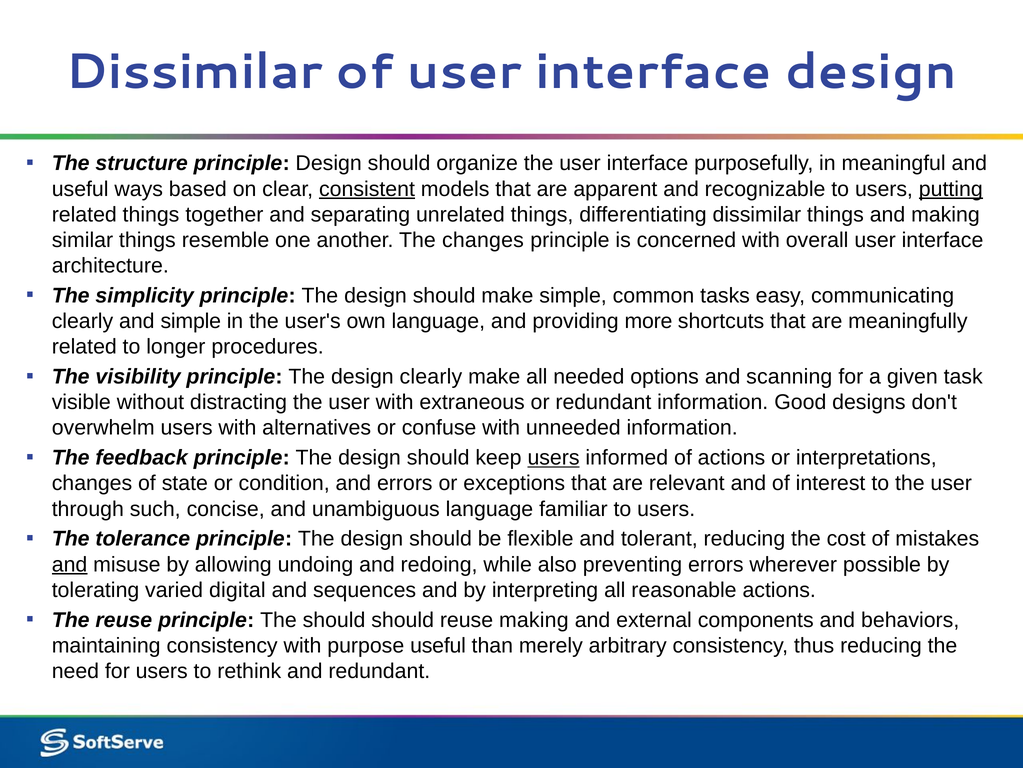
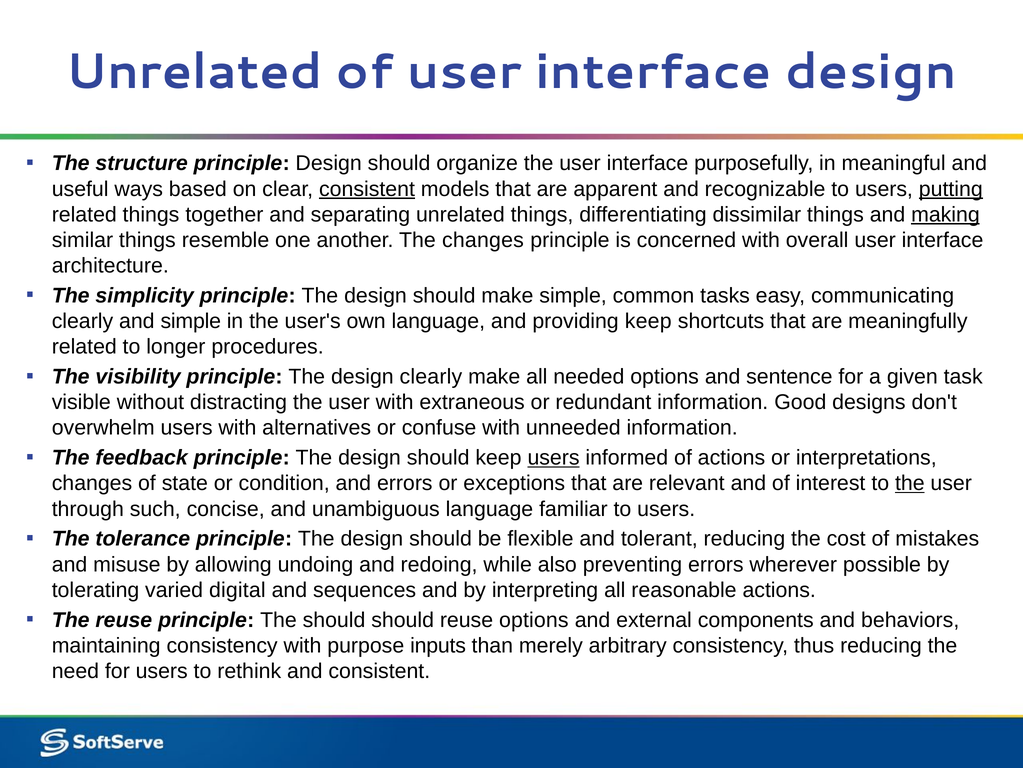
Dissimilar at (194, 72): Dissimilar -> Unrelated
making at (945, 214) underline: none -> present
providing more: more -> keep
scanning: scanning -> sentence
the at (910, 483) underline: none -> present
and at (70, 564) underline: present -> none
reuse making: making -> options
purpose useful: useful -> inputs
and redundant: redundant -> consistent
